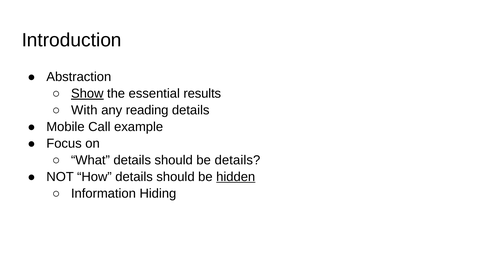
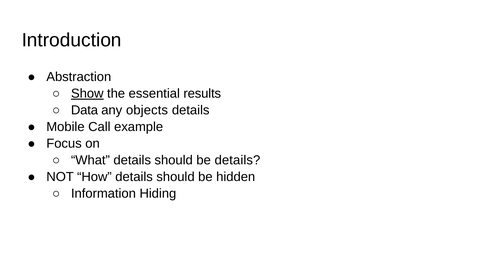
With: With -> Data
reading: reading -> objects
hidden underline: present -> none
